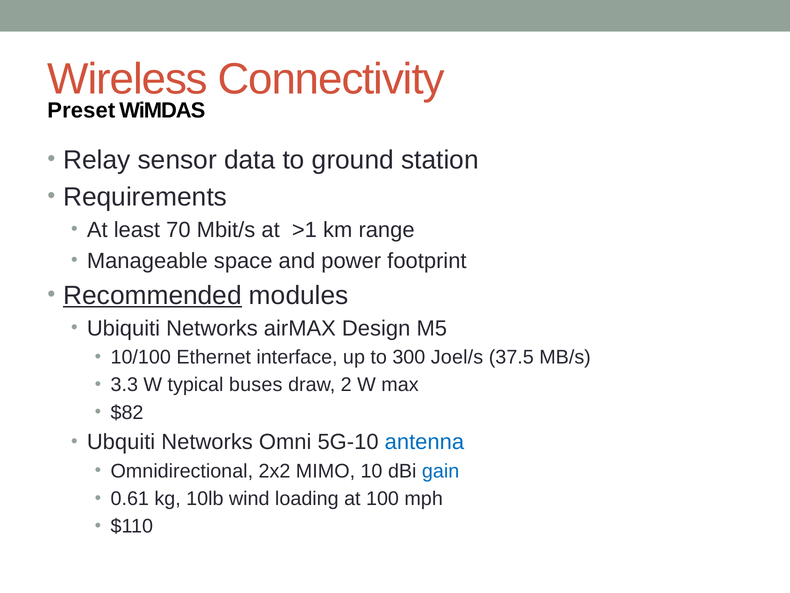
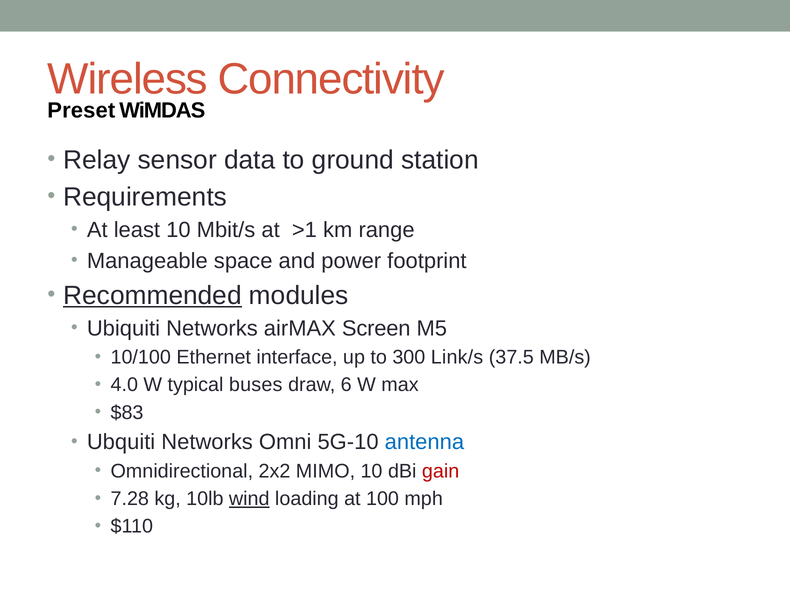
least 70: 70 -> 10
Design: Design -> Screen
Joel/s: Joel/s -> Link/s
3.3: 3.3 -> 4.0
2: 2 -> 6
$82: $82 -> $83
gain colour: blue -> red
0.61: 0.61 -> 7.28
wind underline: none -> present
